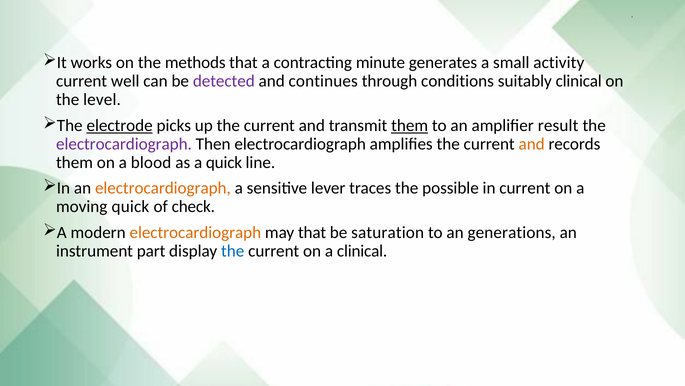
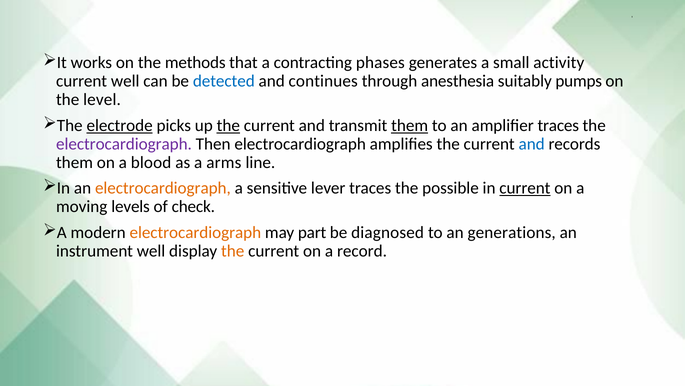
minute: minute -> phases
detected colour: purple -> blue
conditions: conditions -> anesthesia
suitably clinical: clinical -> pumps
the at (228, 125) underline: none -> present
amplifier result: result -> traces
and at (532, 144) colour: orange -> blue
a quick: quick -> arms
current at (525, 188) underline: none -> present
moving quick: quick -> levels
may that: that -> part
saturation: saturation -> diagnosed
instrument part: part -> well
the at (233, 250) colour: blue -> orange
a clinical: clinical -> record
